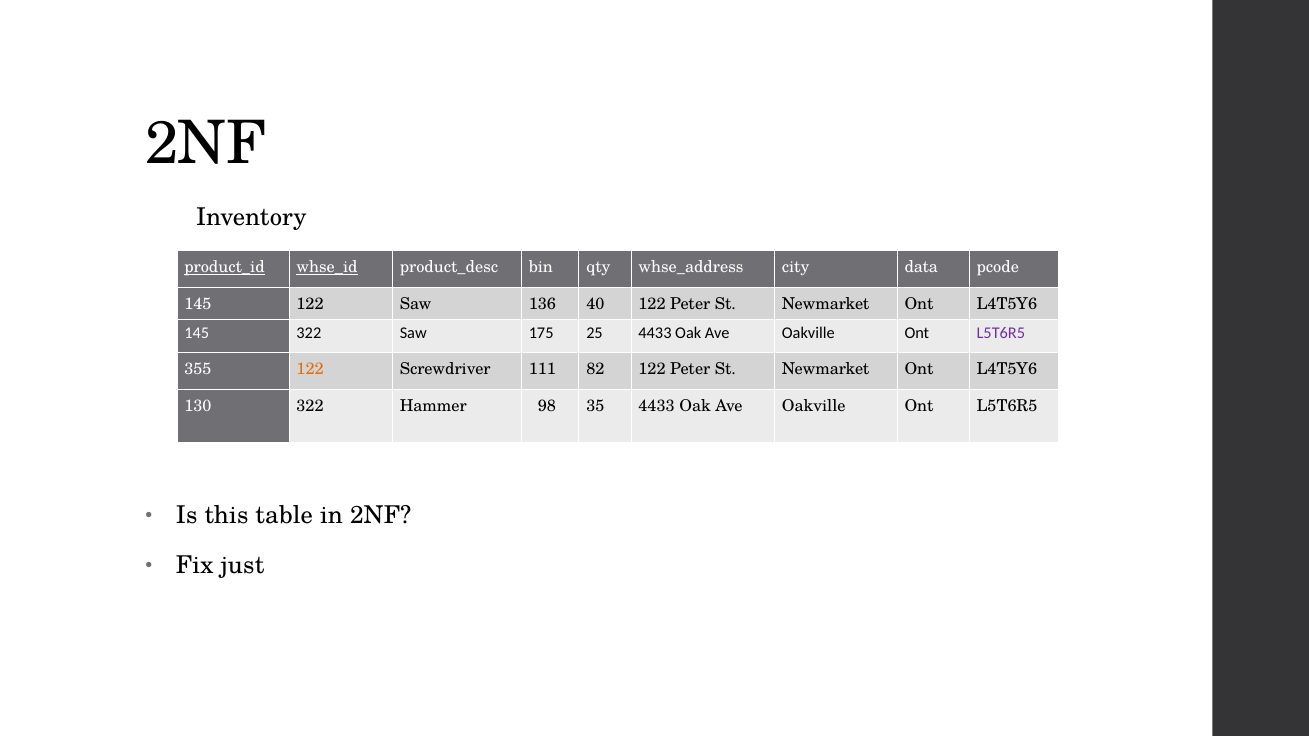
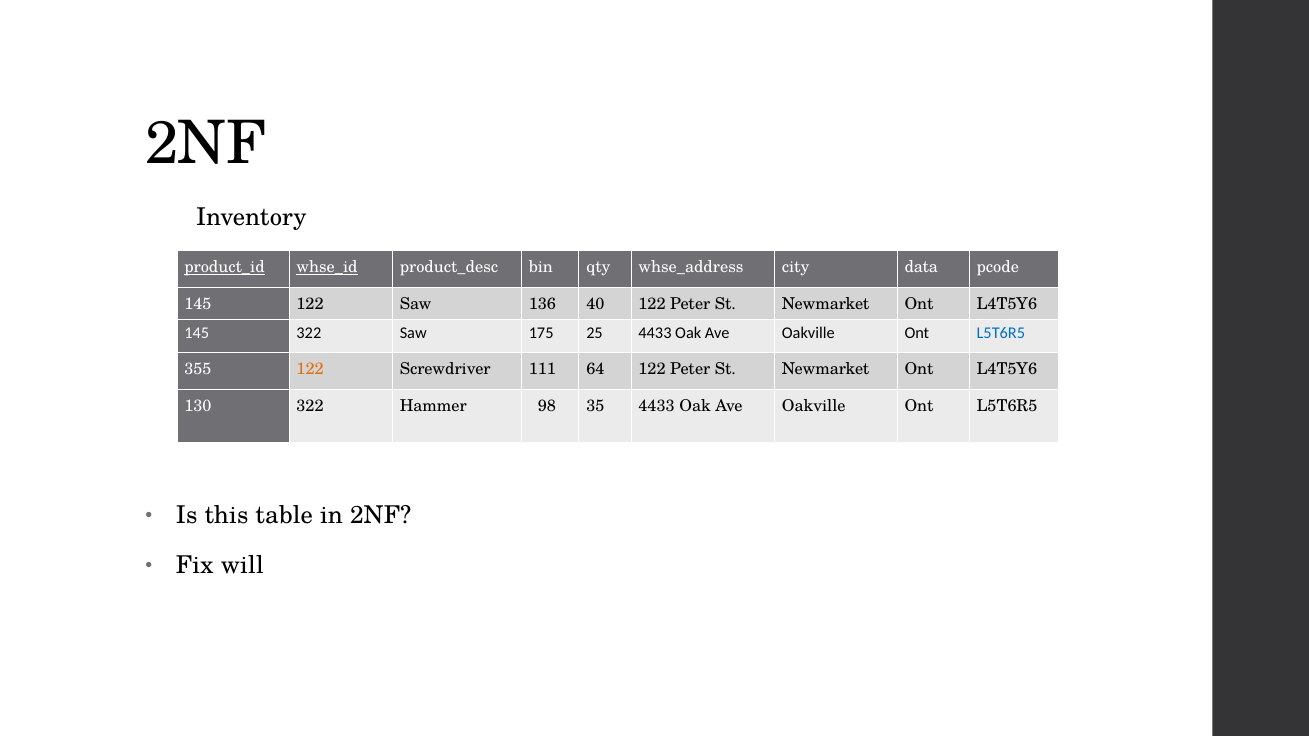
L5T6R5 at (1001, 333) colour: purple -> blue
82: 82 -> 64
just: just -> will
